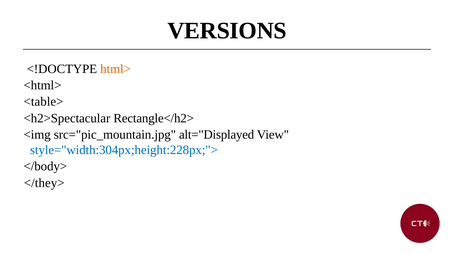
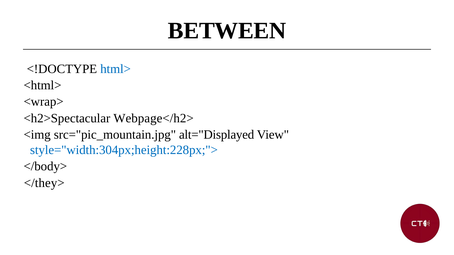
VERSIONS: VERSIONS -> BETWEEN
html> colour: orange -> blue
<table>: <table> -> <wrap>
Rectangle</h2>: Rectangle</h2> -> Webpage</h2>
